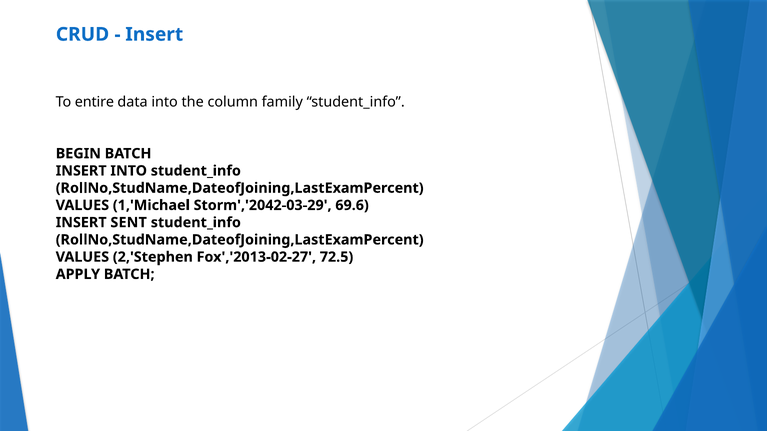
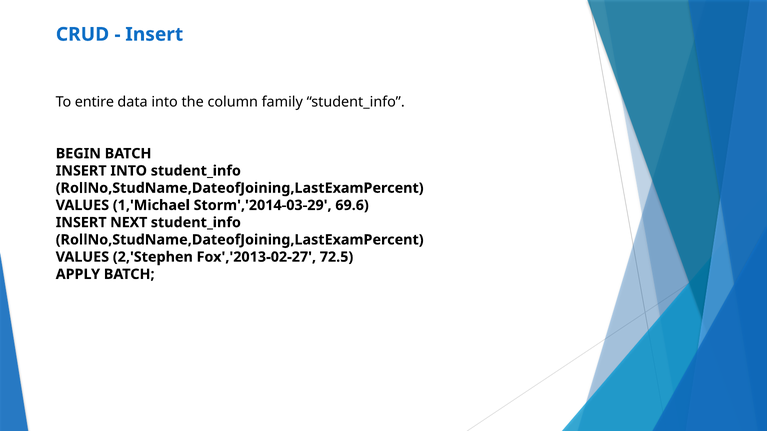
Storm','2042-03-29: Storm','2042-03-29 -> Storm','2014-03-29
SENT: SENT -> NEXT
